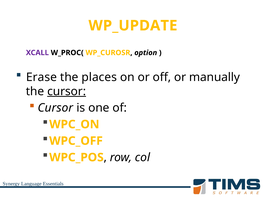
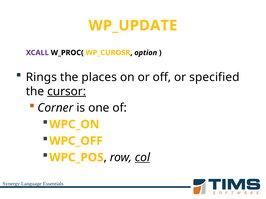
Erase: Erase -> Rings
manually: manually -> specified
Cursor at (55, 108): Cursor -> Corner
col underline: none -> present
